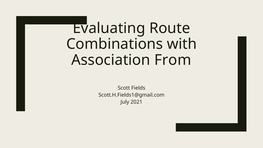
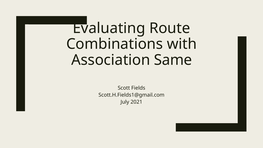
From: From -> Same
